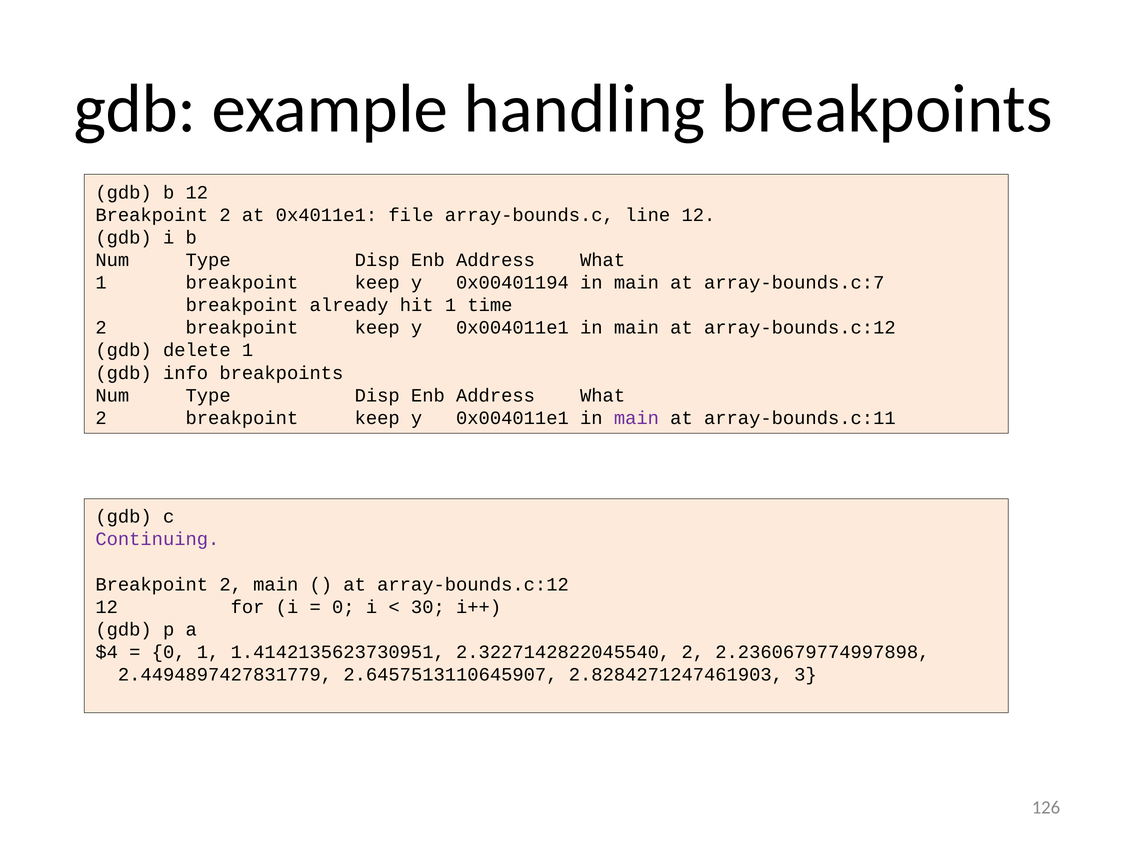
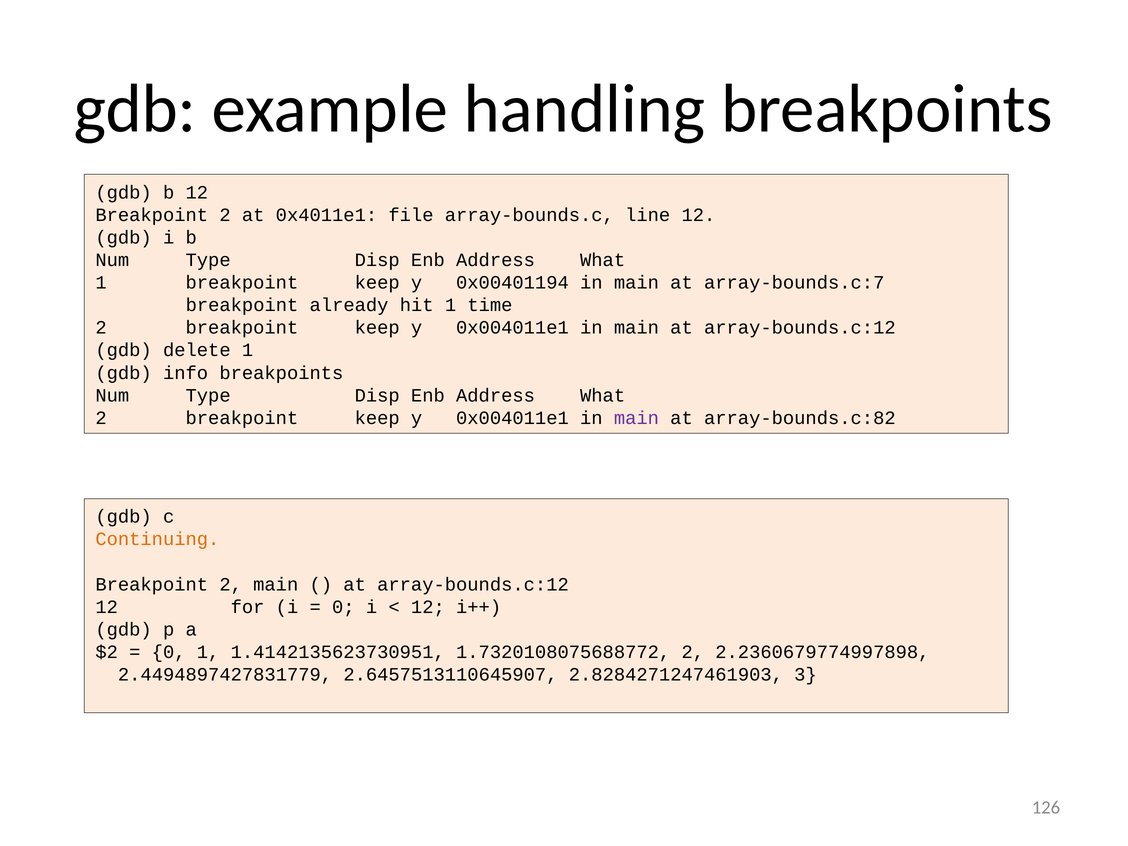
array-bounds.c:11: array-bounds.c:11 -> array-bounds.c:82
Continuing colour: purple -> orange
30 at (428, 607): 30 -> 12
$4: $4 -> $2
2.3227142822045540: 2.3227142822045540 -> 1.7320108075688772
